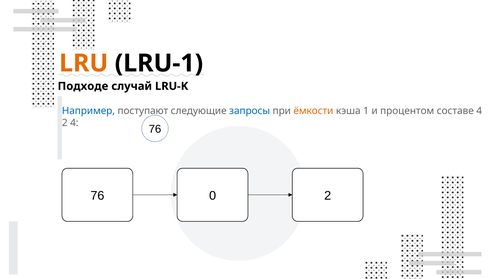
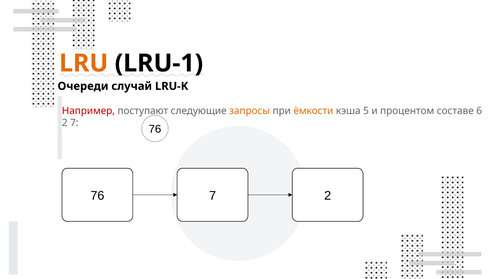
Подходе: Подходе -> Очереди
Например colour: blue -> red
запросы colour: blue -> orange
1: 1 -> 5
составе 4: 4 -> 6
2 4: 4 -> 7
76 0: 0 -> 7
